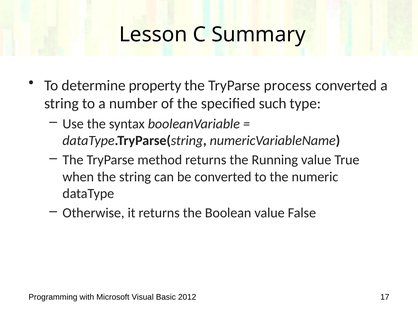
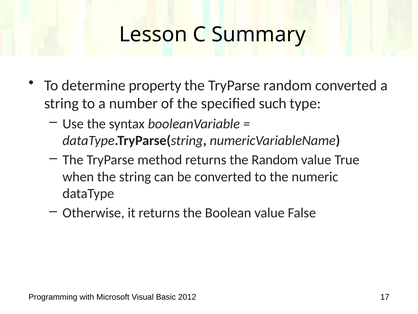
TryParse process: process -> random
the Running: Running -> Random
